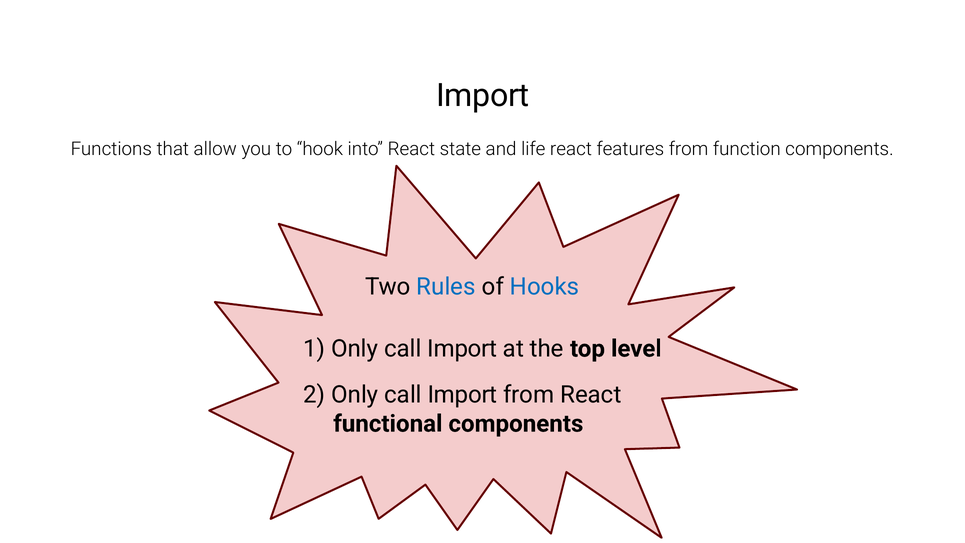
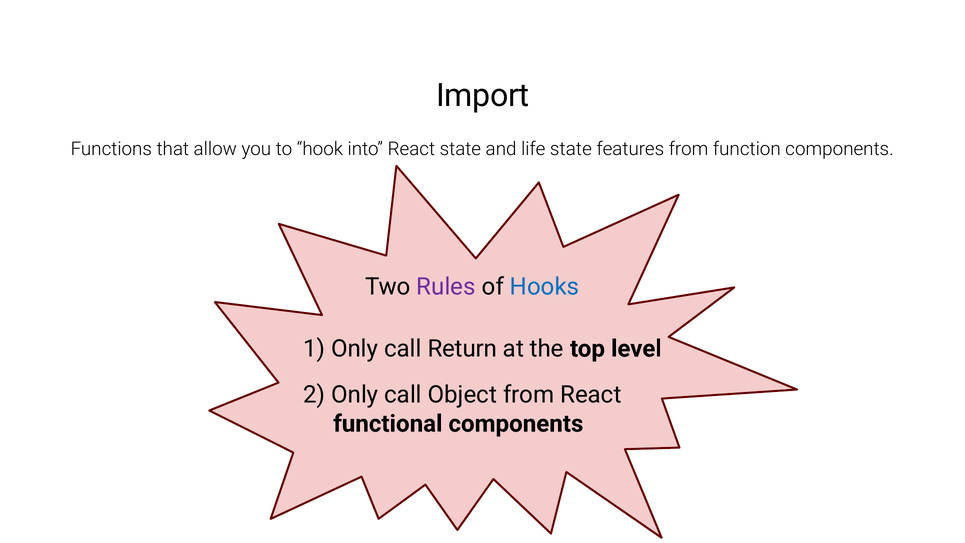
life react: react -> state
Rules colour: blue -> purple
1 Only call Import: Import -> Return
2 Only call Import: Import -> Object
